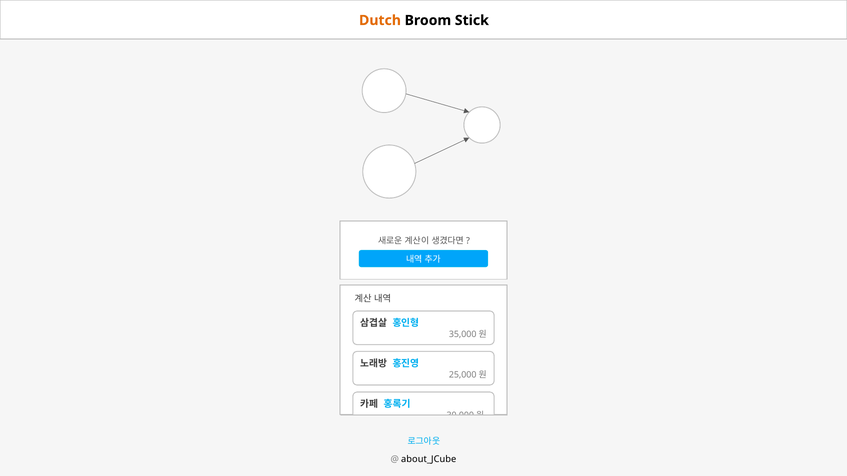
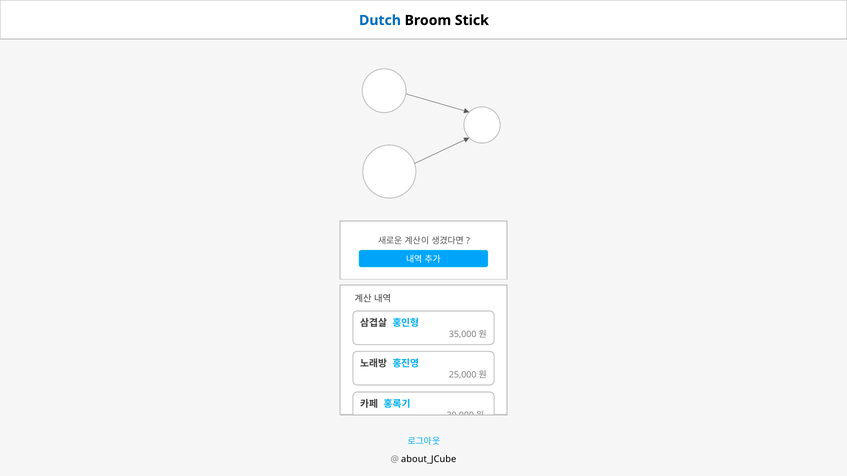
Dutch colour: orange -> blue
